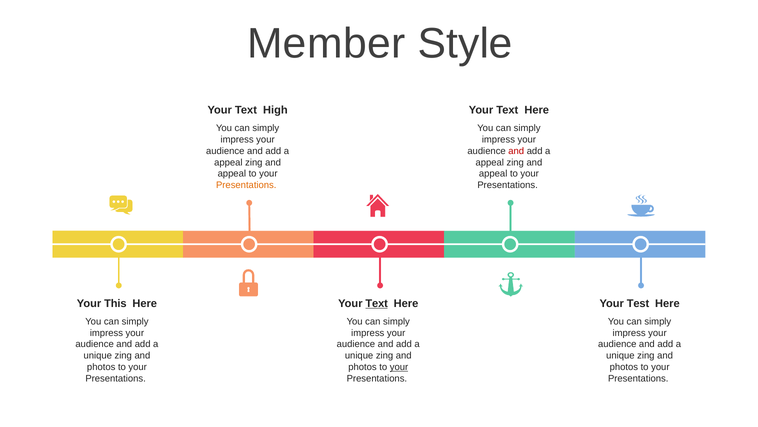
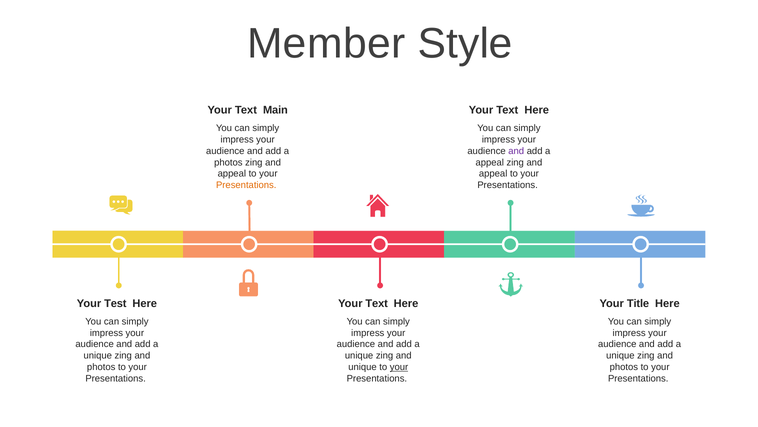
High: High -> Main
and at (516, 151) colour: red -> purple
appeal at (228, 162): appeal -> photos
This: This -> Test
Text at (377, 303) underline: present -> none
Test: Test -> Title
photos at (363, 367): photos -> unique
